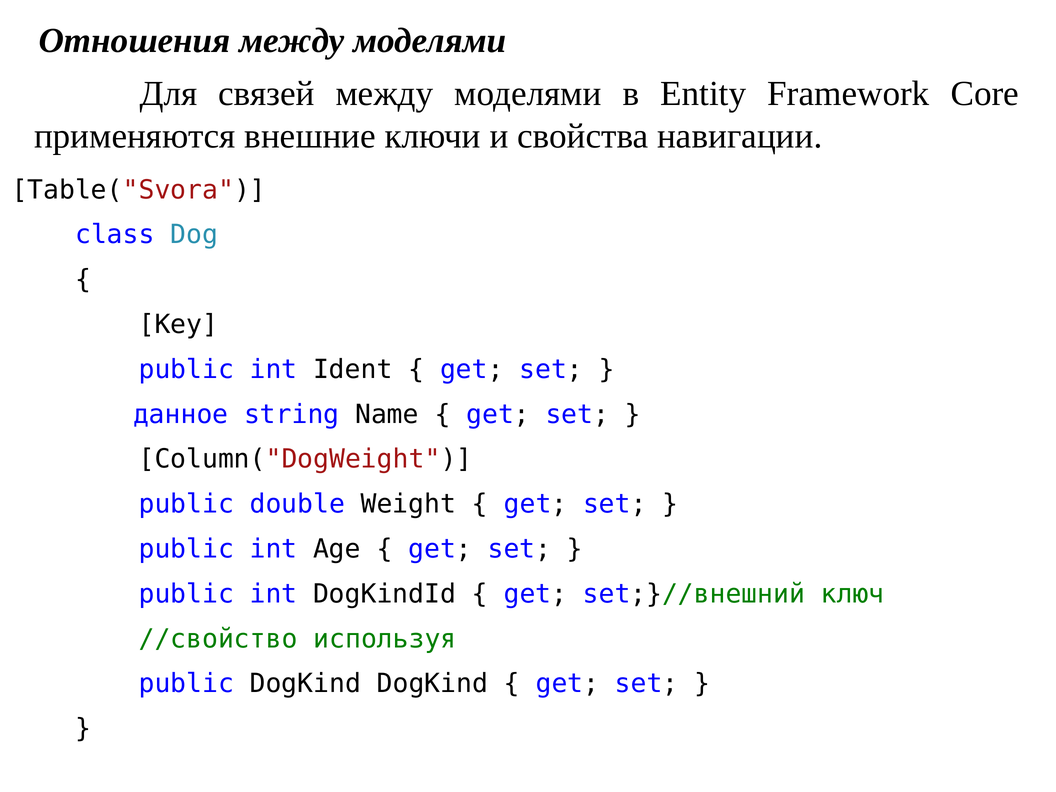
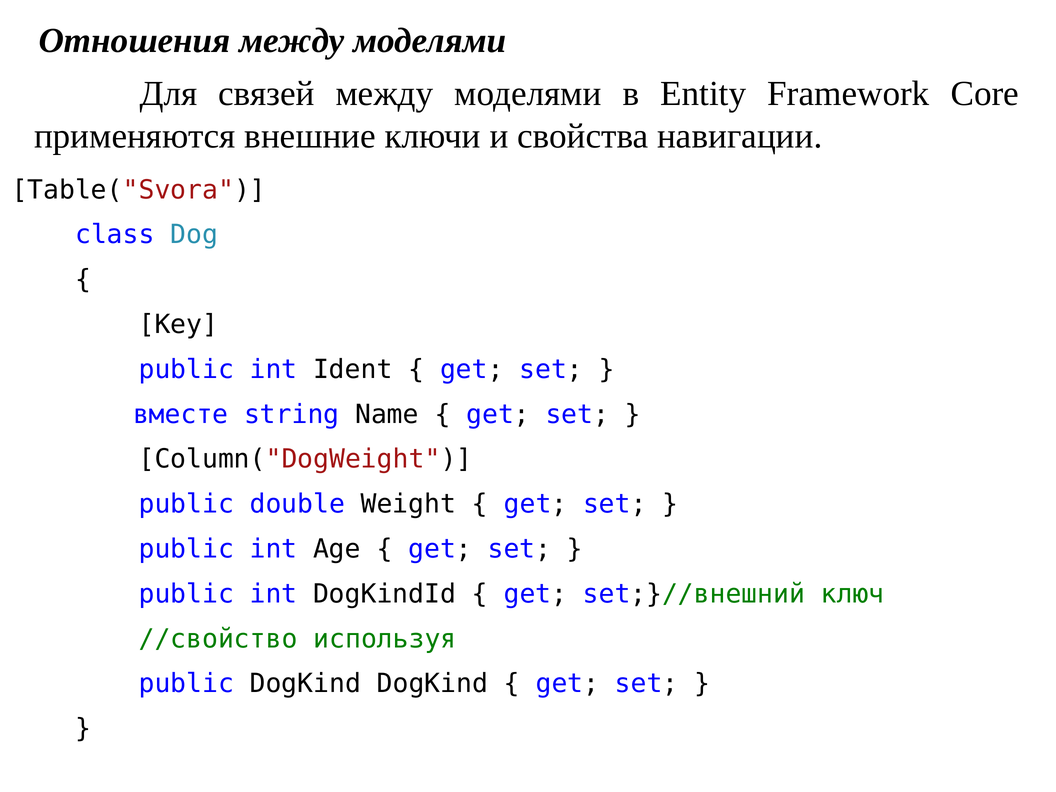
данное: данное -> вместе
